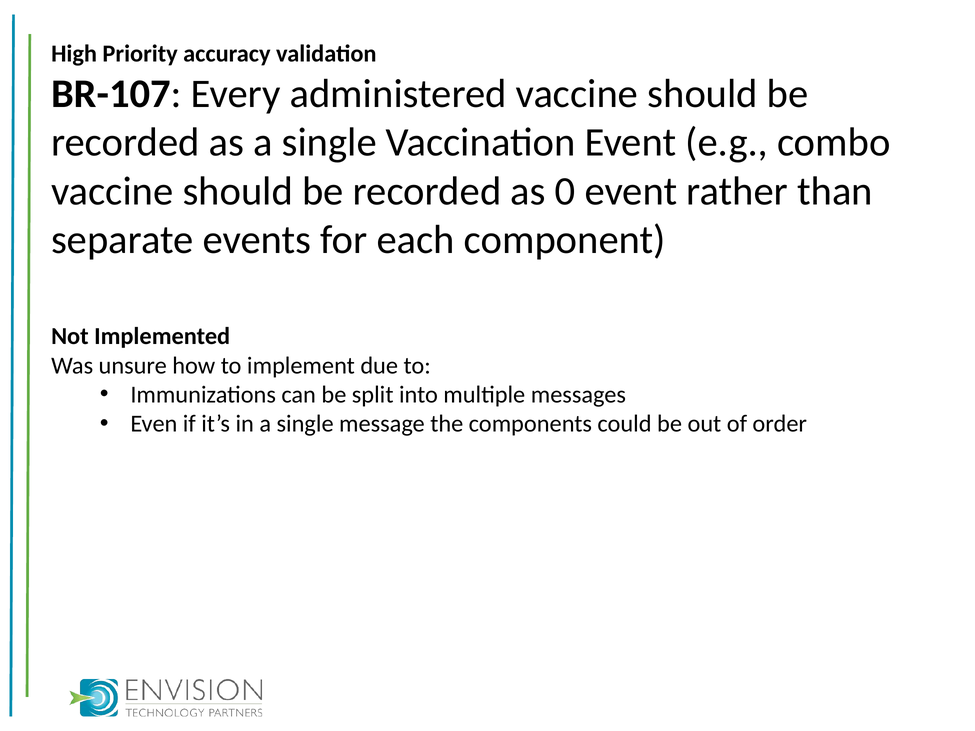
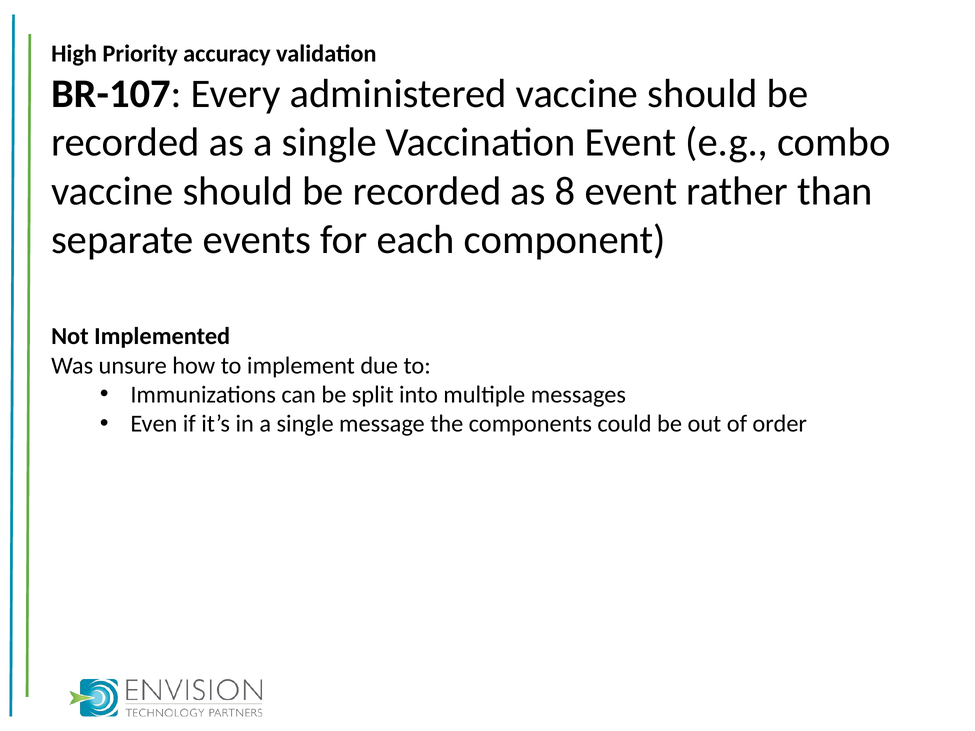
0: 0 -> 8
